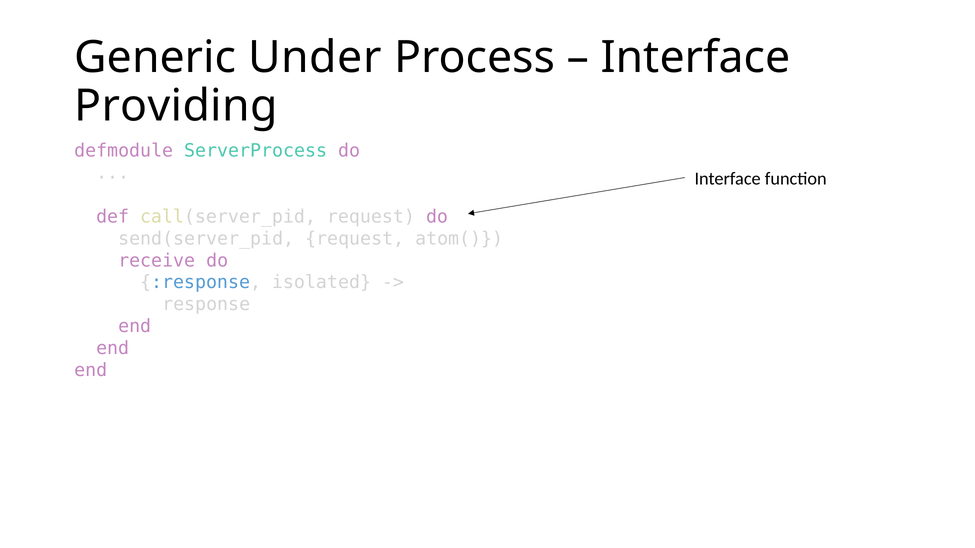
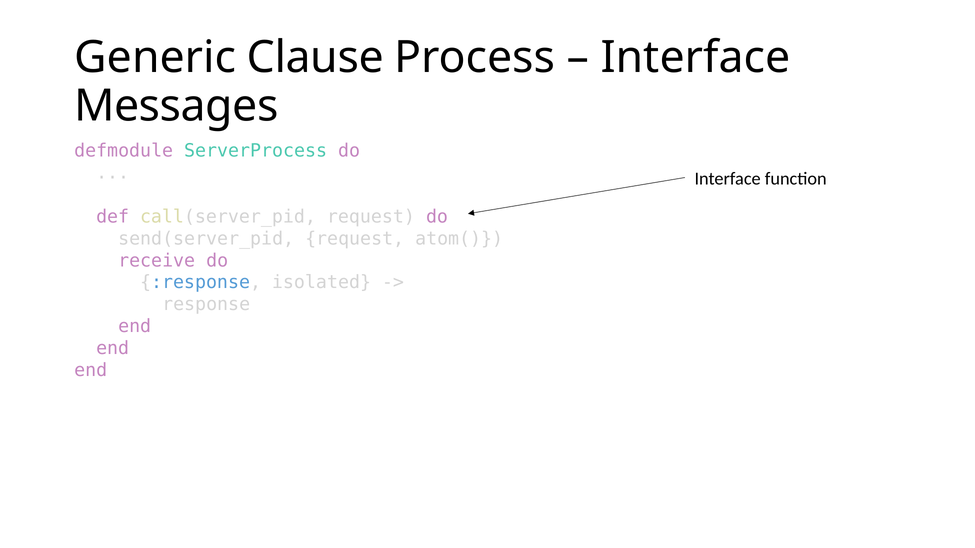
Under: Under -> Clause
Providing: Providing -> Messages
